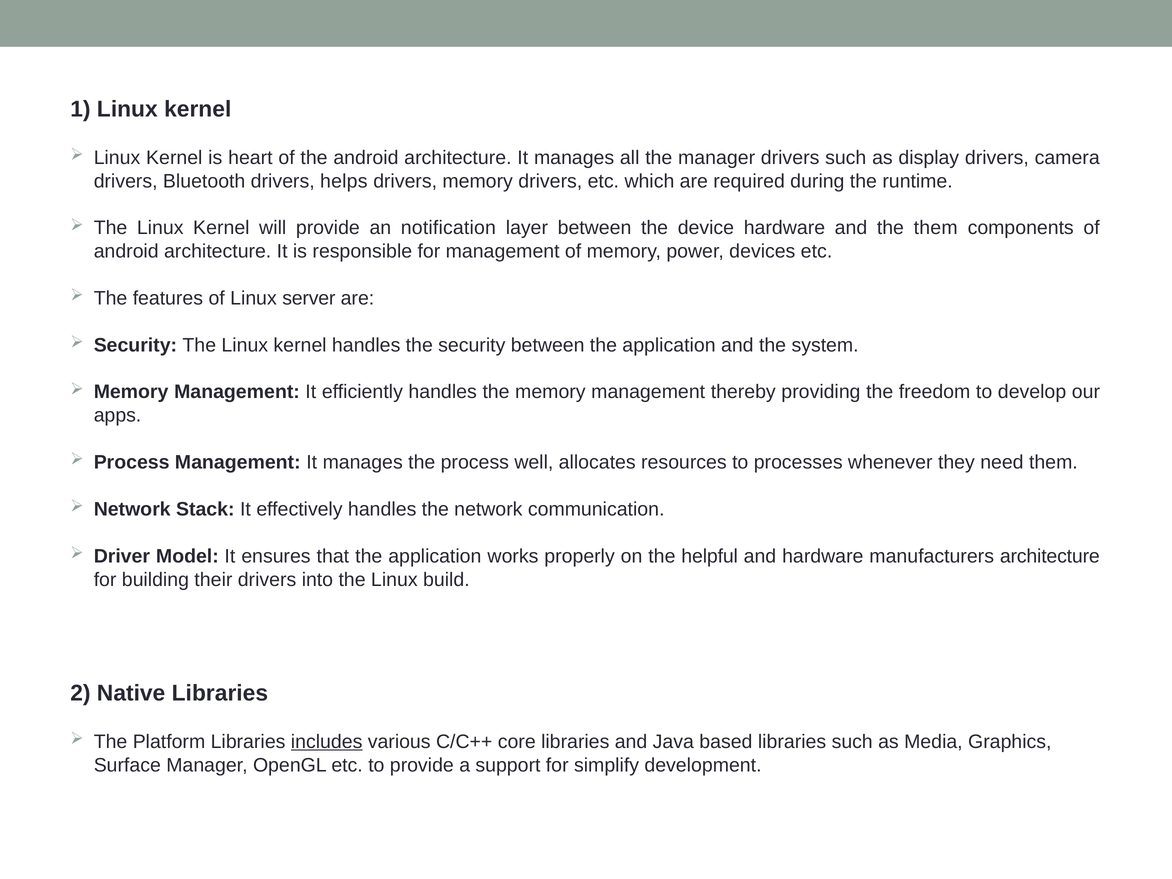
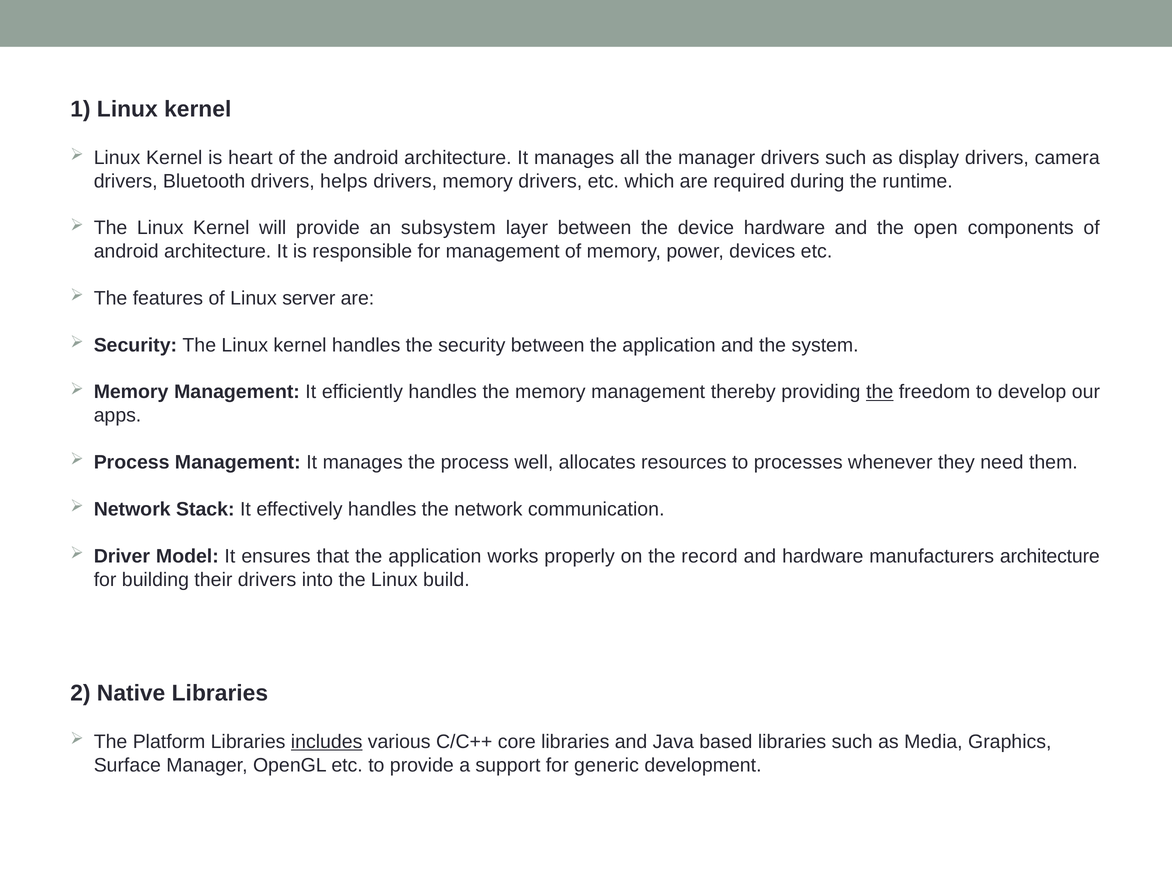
notification: notification -> subsystem
the them: them -> open
the at (880, 392) underline: none -> present
helpful: helpful -> record
simplify: simplify -> generic
